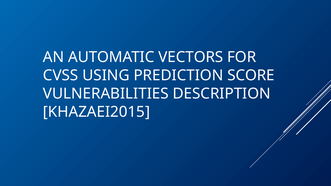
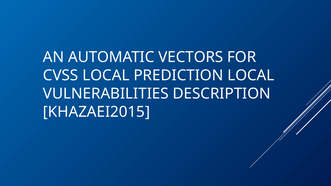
CVSS USING: USING -> LOCAL
PREDICTION SCORE: SCORE -> LOCAL
